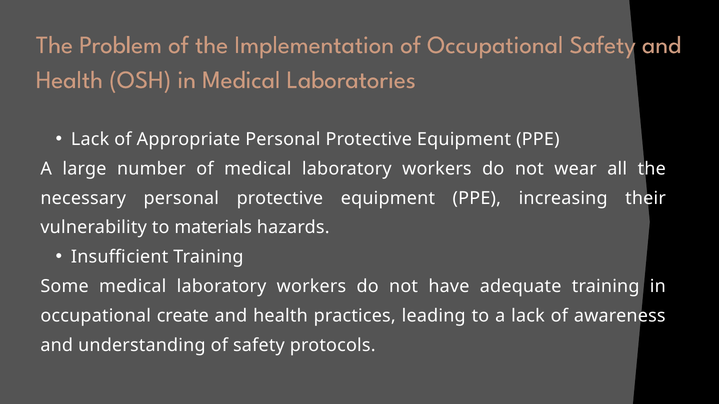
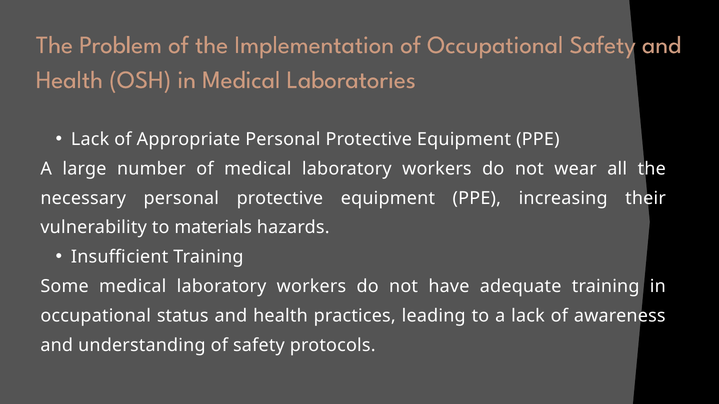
create: create -> status
